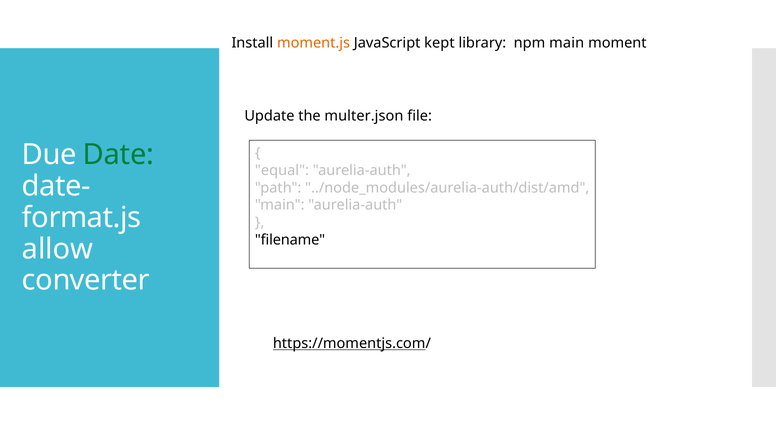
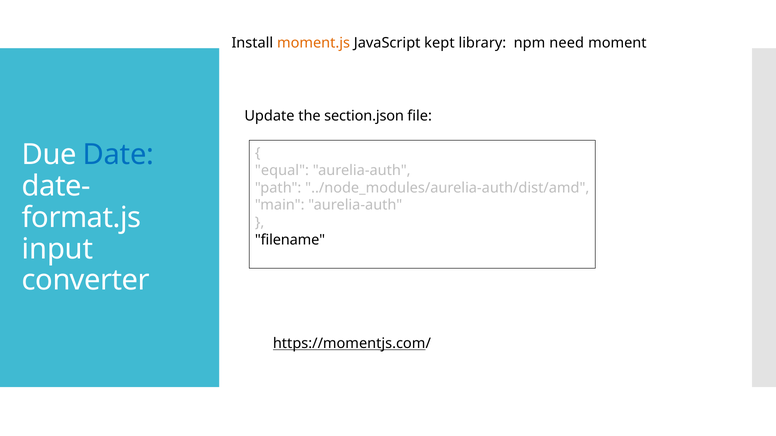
npm main: main -> need
multer.json: multer.json -> section.json
Date colour: green -> blue
allow: allow -> input
